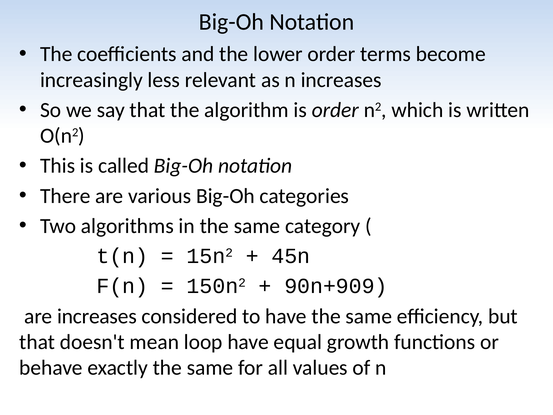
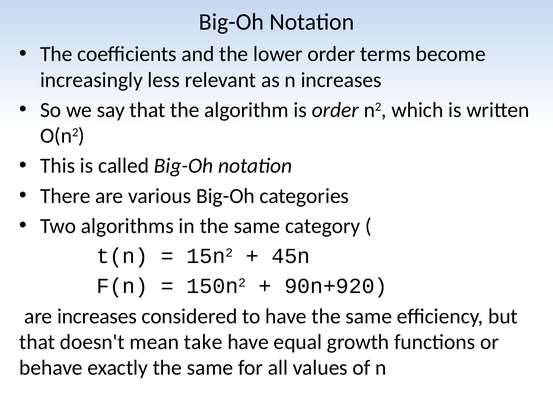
90n+909: 90n+909 -> 90n+920
loop: loop -> take
